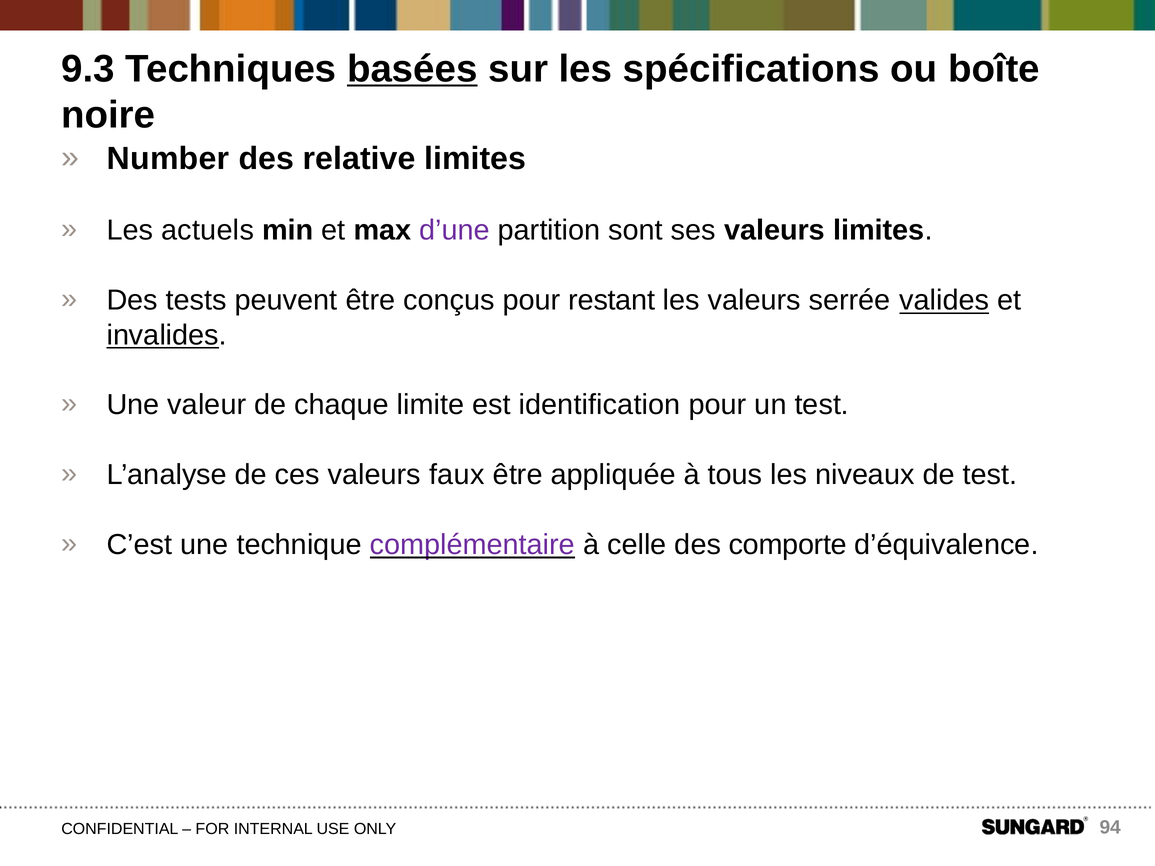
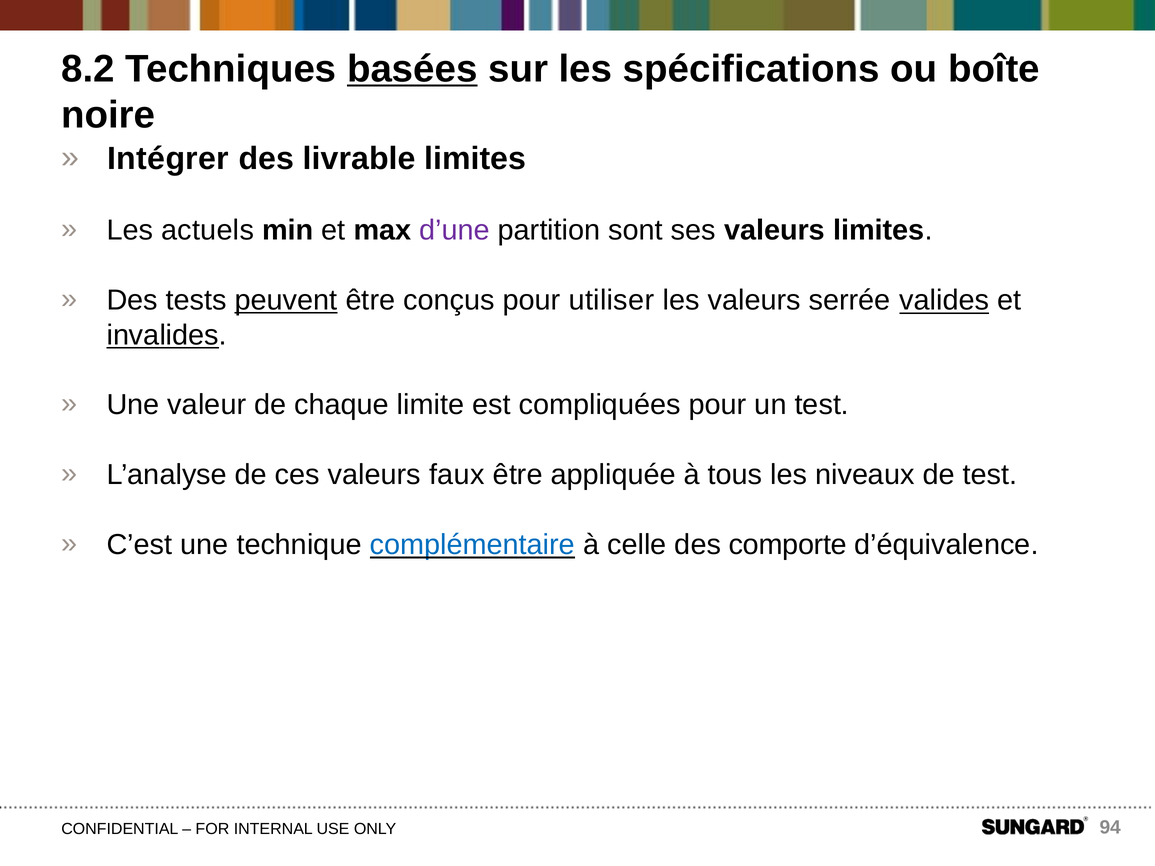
9.3: 9.3 -> 8.2
Number: Number -> Intégrer
relative: relative -> livrable
peuvent underline: none -> present
restant: restant -> utiliser
identification: identification -> compliquées
complémentaire colour: purple -> blue
